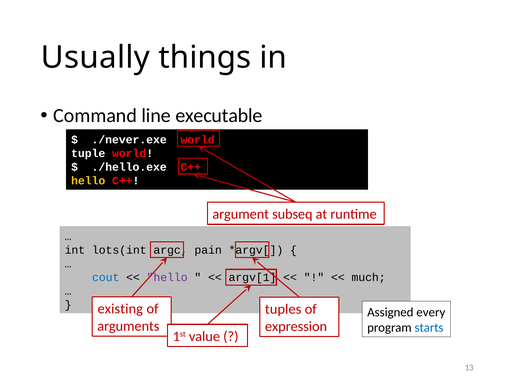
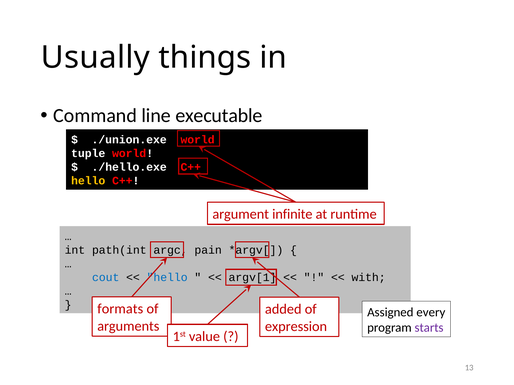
./never.exe: ./never.exe -> ./union.exe
subseq: subseq -> infinite
lots(int: lots(int -> path(int
hello at (167, 278) colour: purple -> blue
much: much -> with
existing: existing -> formats
tuples: tuples -> added
starts colour: blue -> purple
